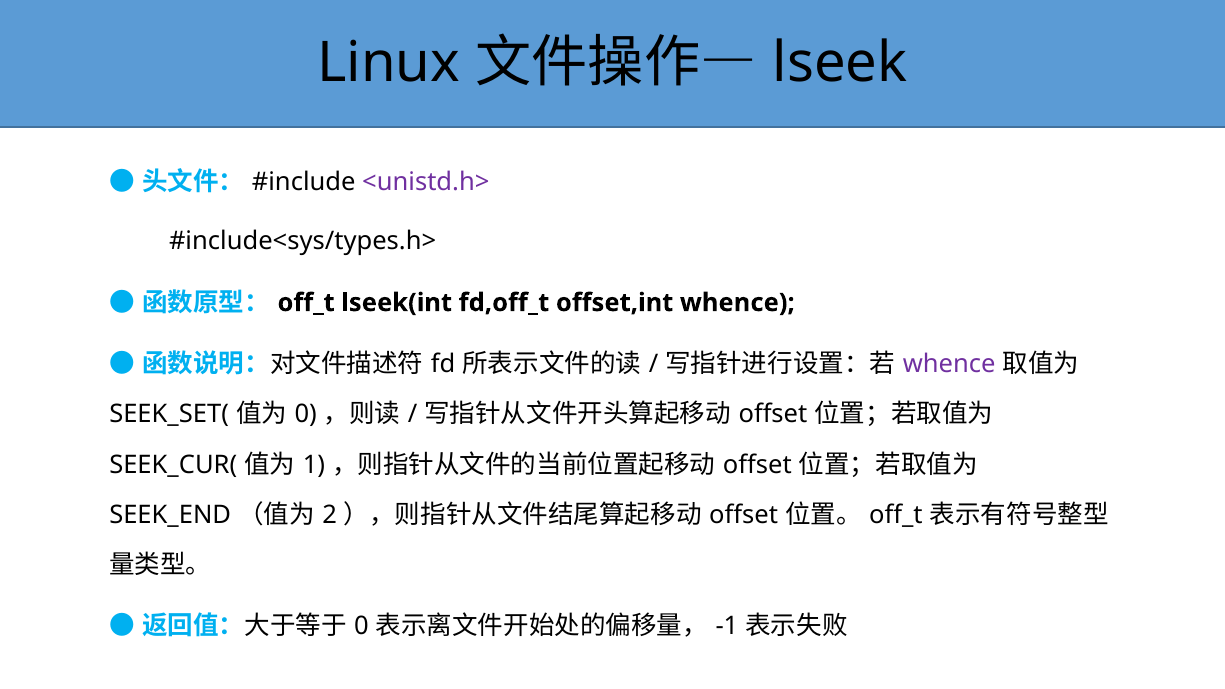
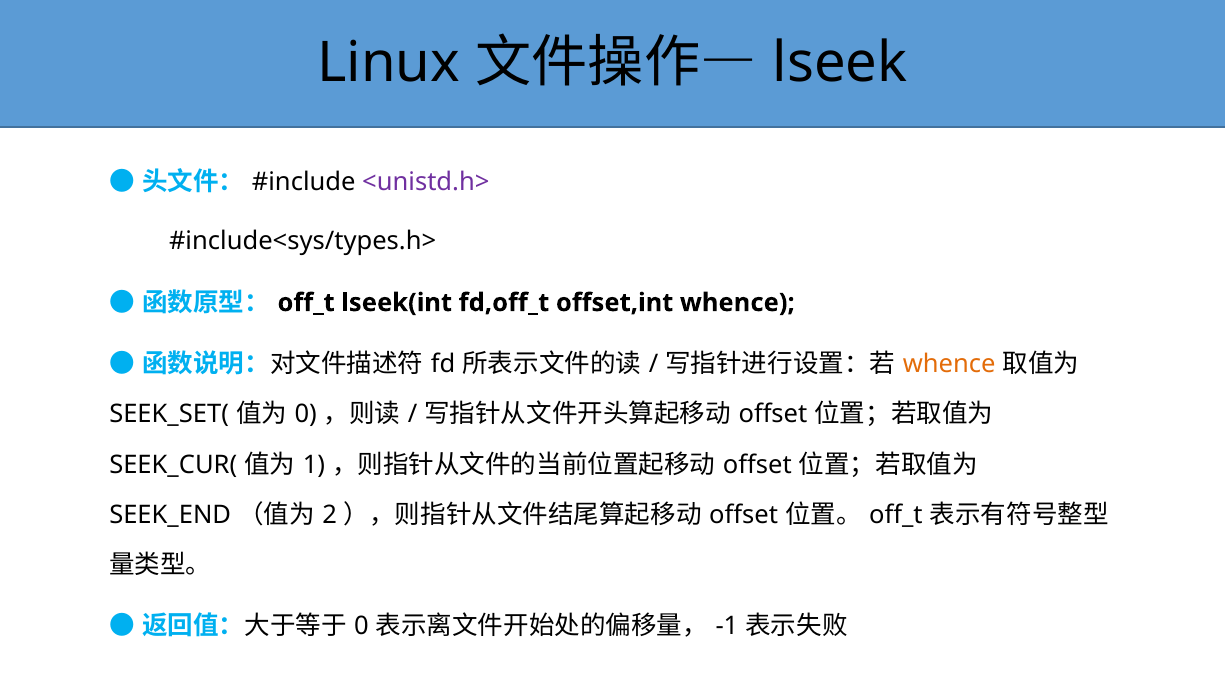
whence at (949, 364) colour: purple -> orange
